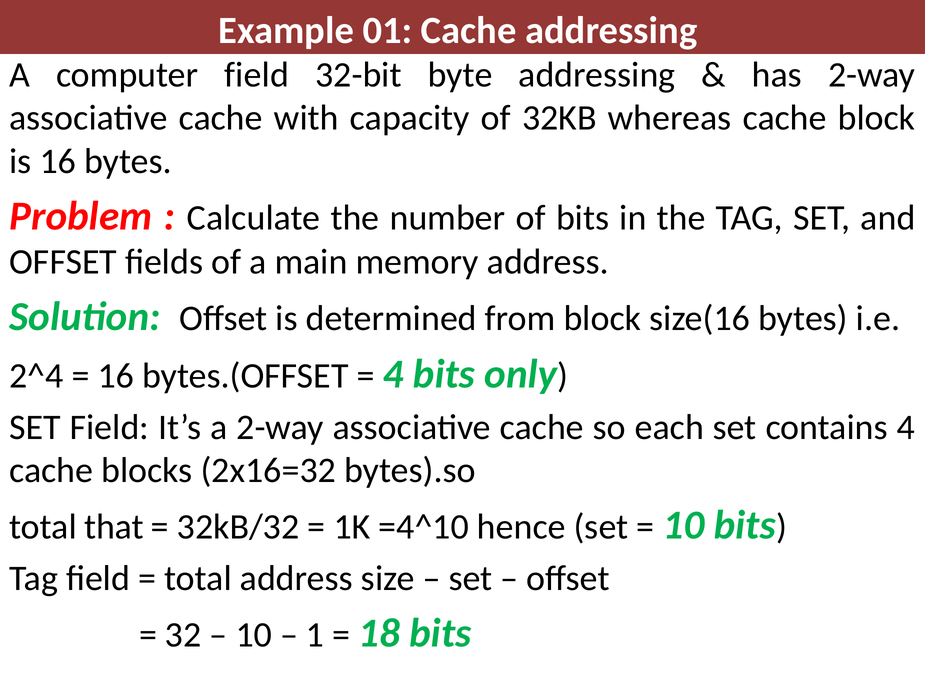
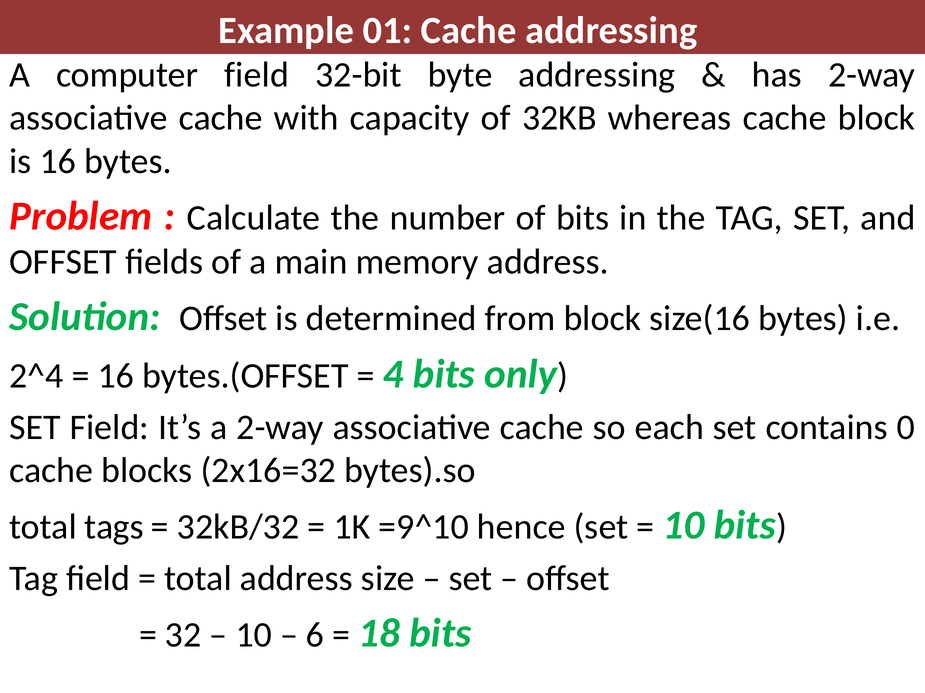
contains 4: 4 -> 0
that: that -> tags
=4^10: =4^10 -> =9^10
1: 1 -> 6
